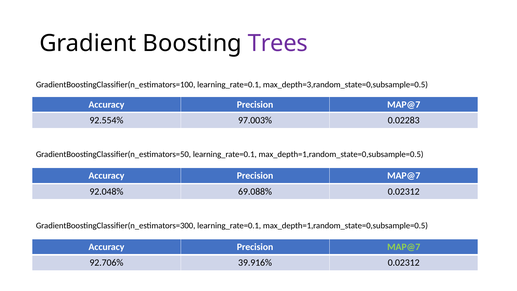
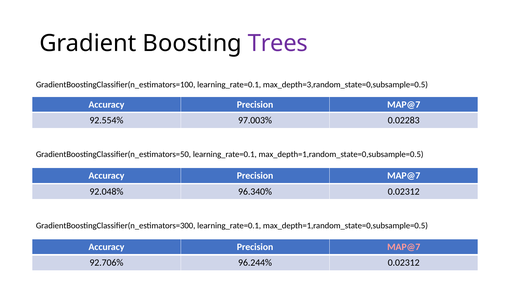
69.088%: 69.088% -> 96.340%
MAP@7 at (404, 247) colour: light green -> pink
39.916%: 39.916% -> 96.244%
